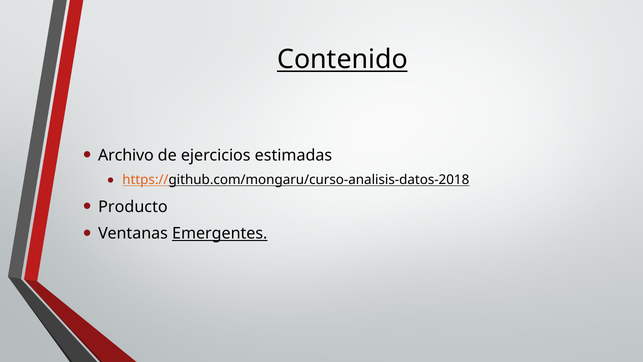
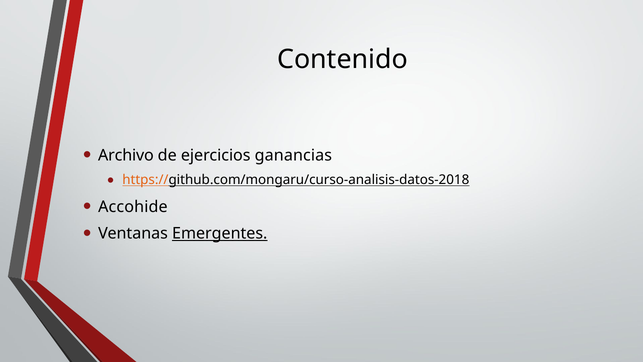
Contenido underline: present -> none
estimadas: estimadas -> ganancias
Producto: Producto -> Accohide
